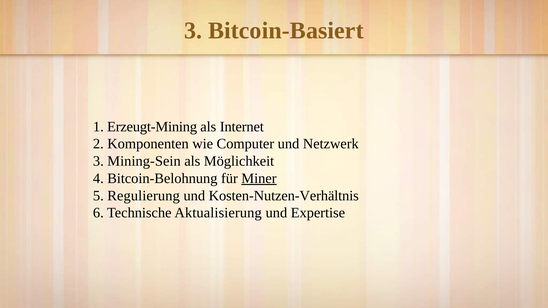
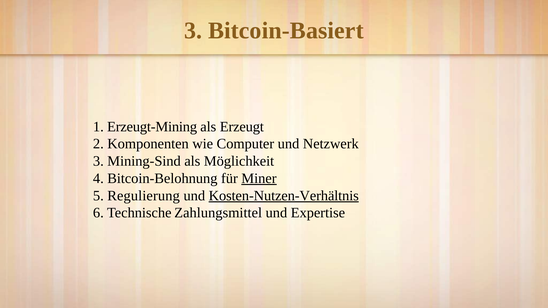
Internet: Internet -> Erzeugt
Mining-Sein: Mining-Sein -> Mining-Sind
Kosten-Nutzen-Verhältnis underline: none -> present
Aktualisierung: Aktualisierung -> Zahlungsmittel
